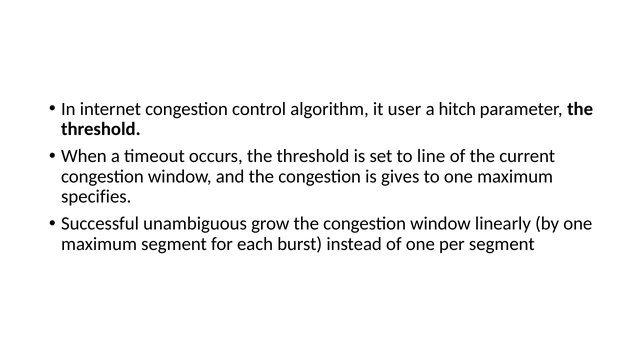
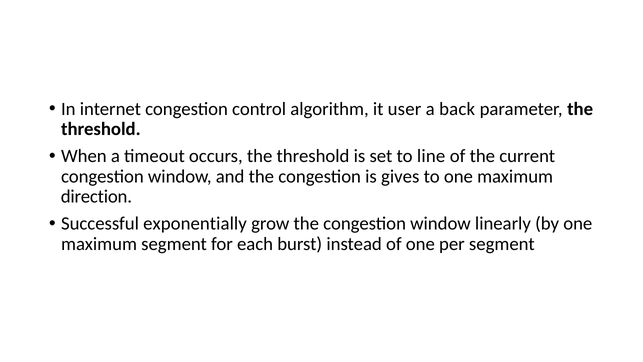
hitch: hitch -> back
specifies: specifies -> direction
unambiguous: unambiguous -> exponentially
